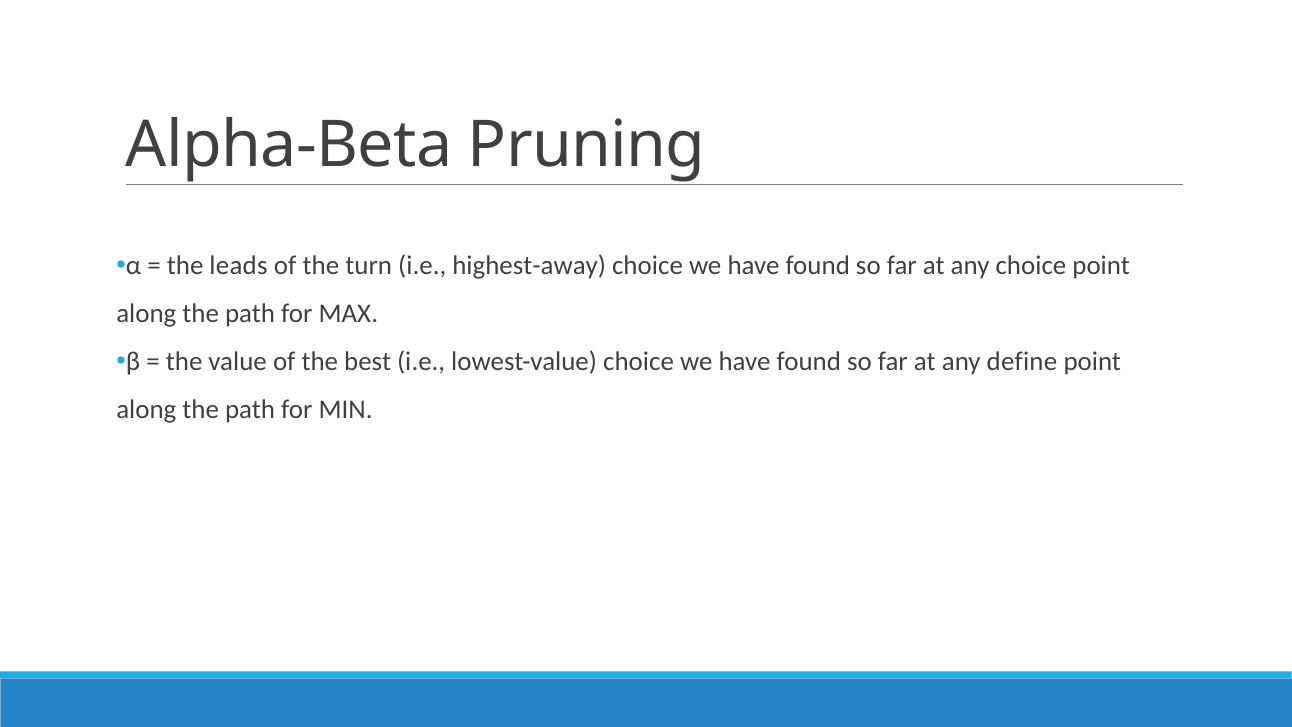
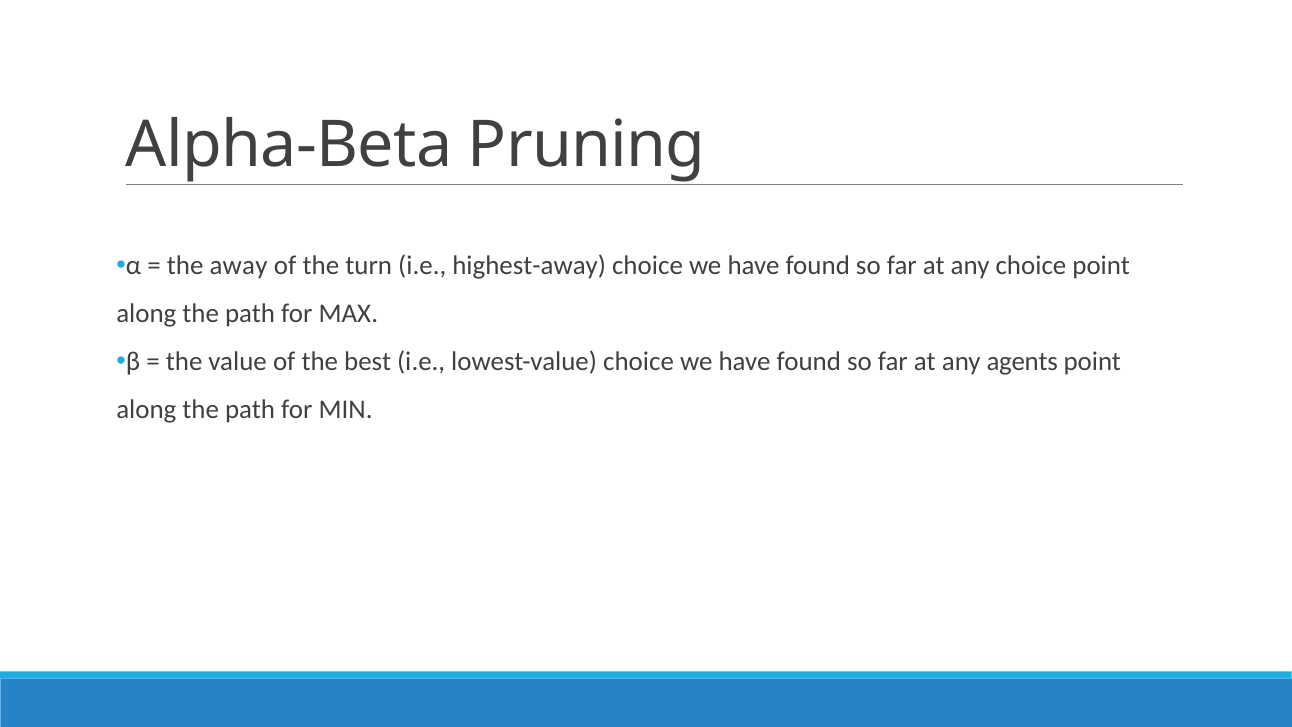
leads: leads -> away
define: define -> agents
